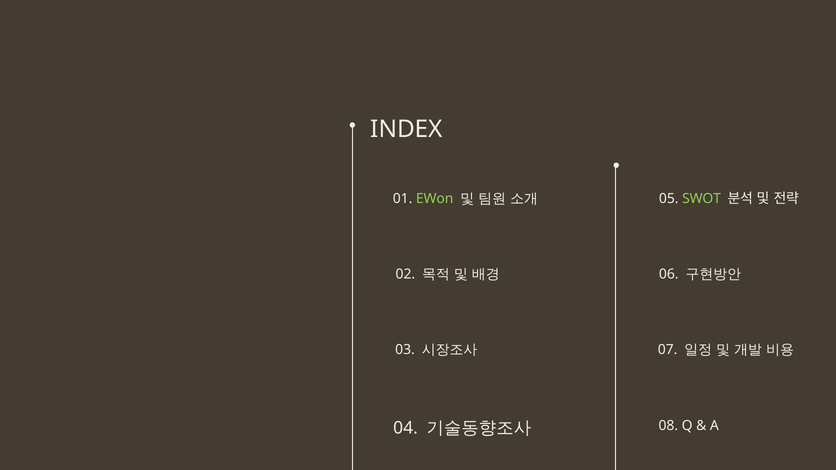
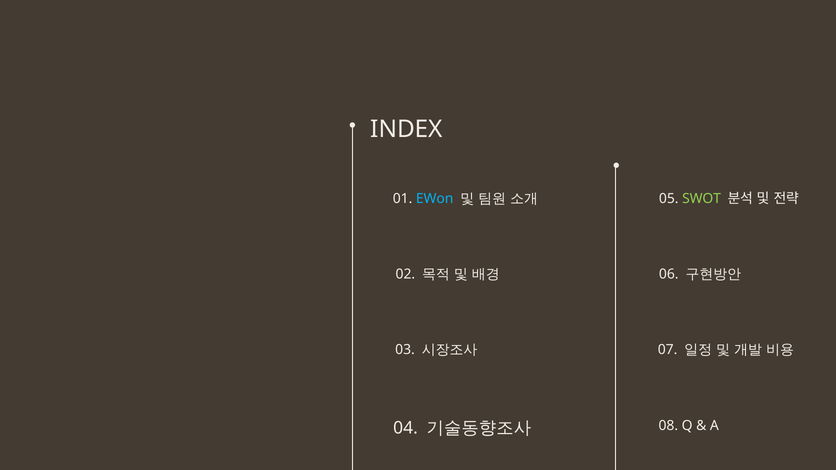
EWon colour: light green -> light blue
